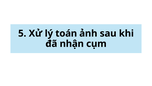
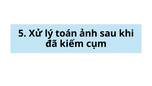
nhận: nhận -> kiếm
